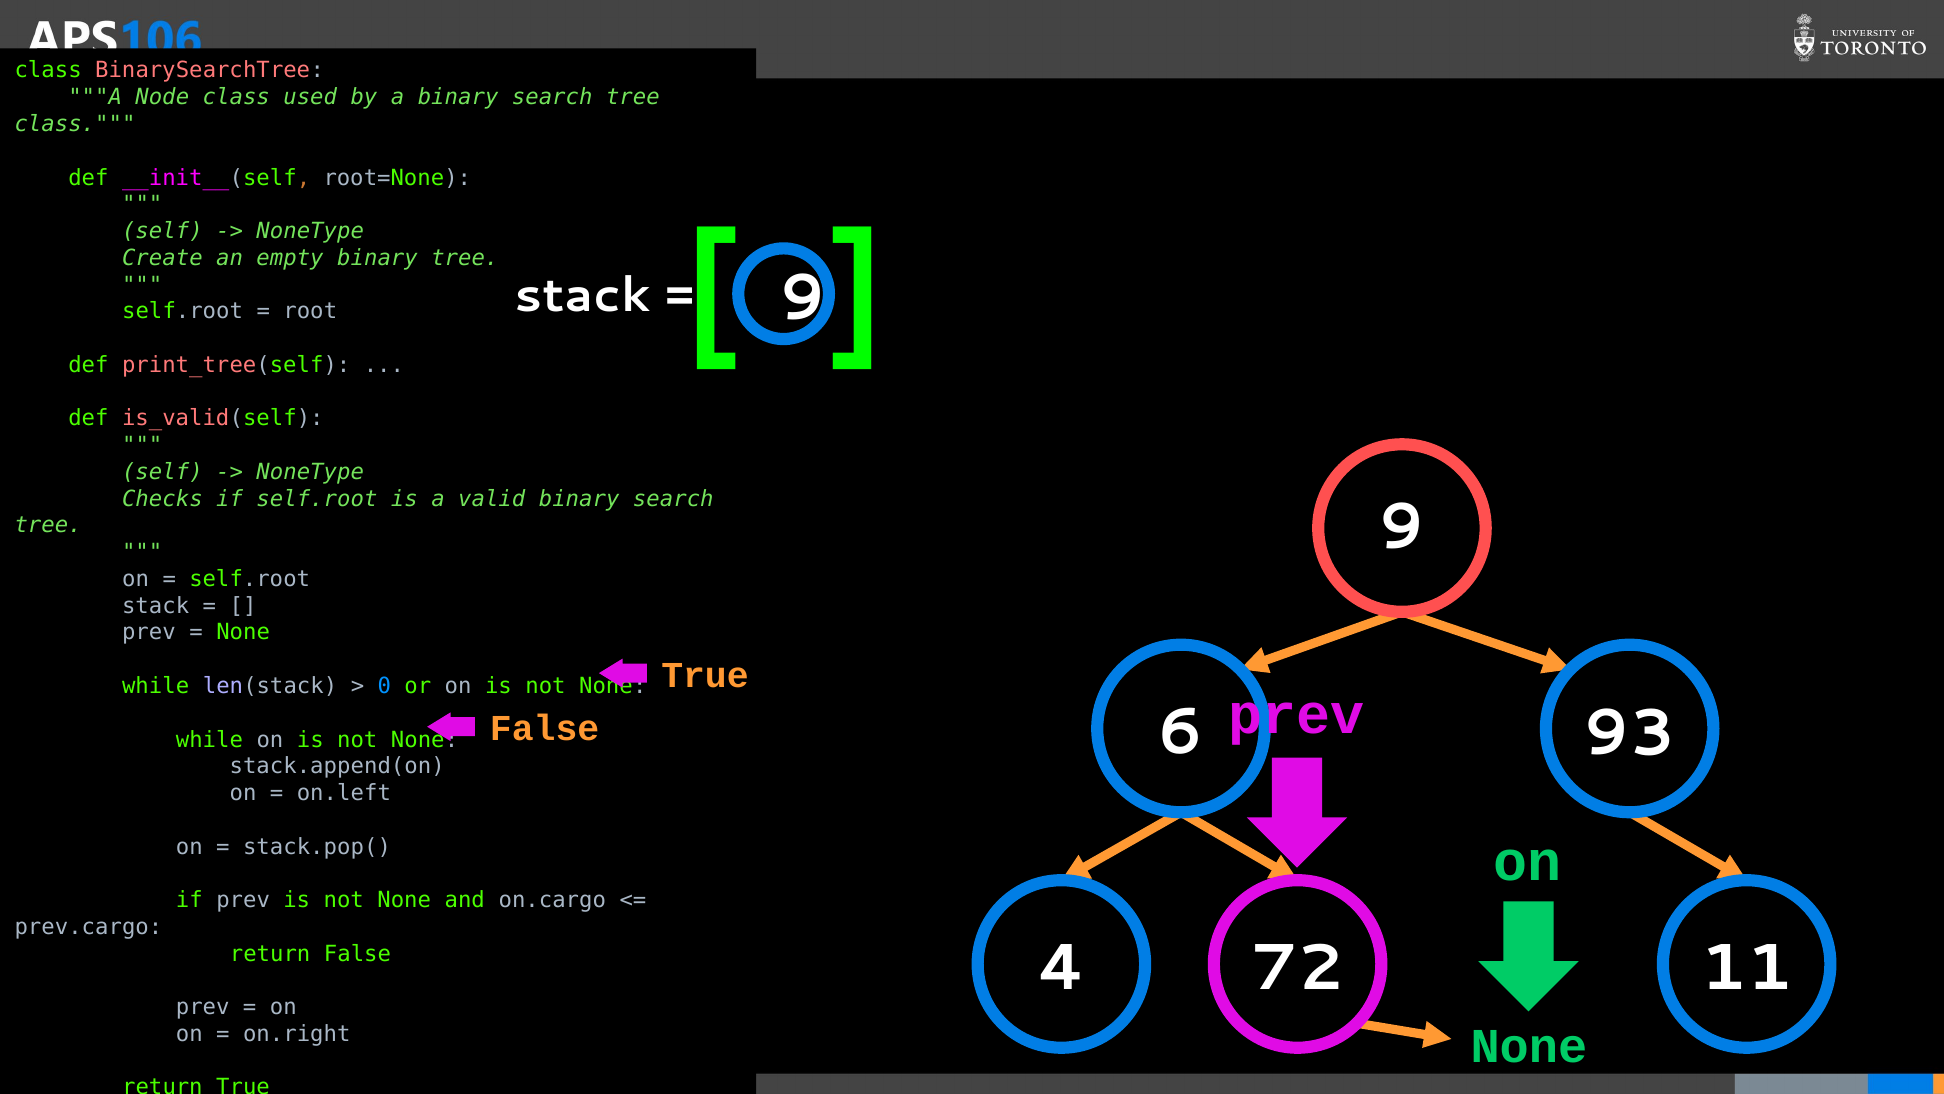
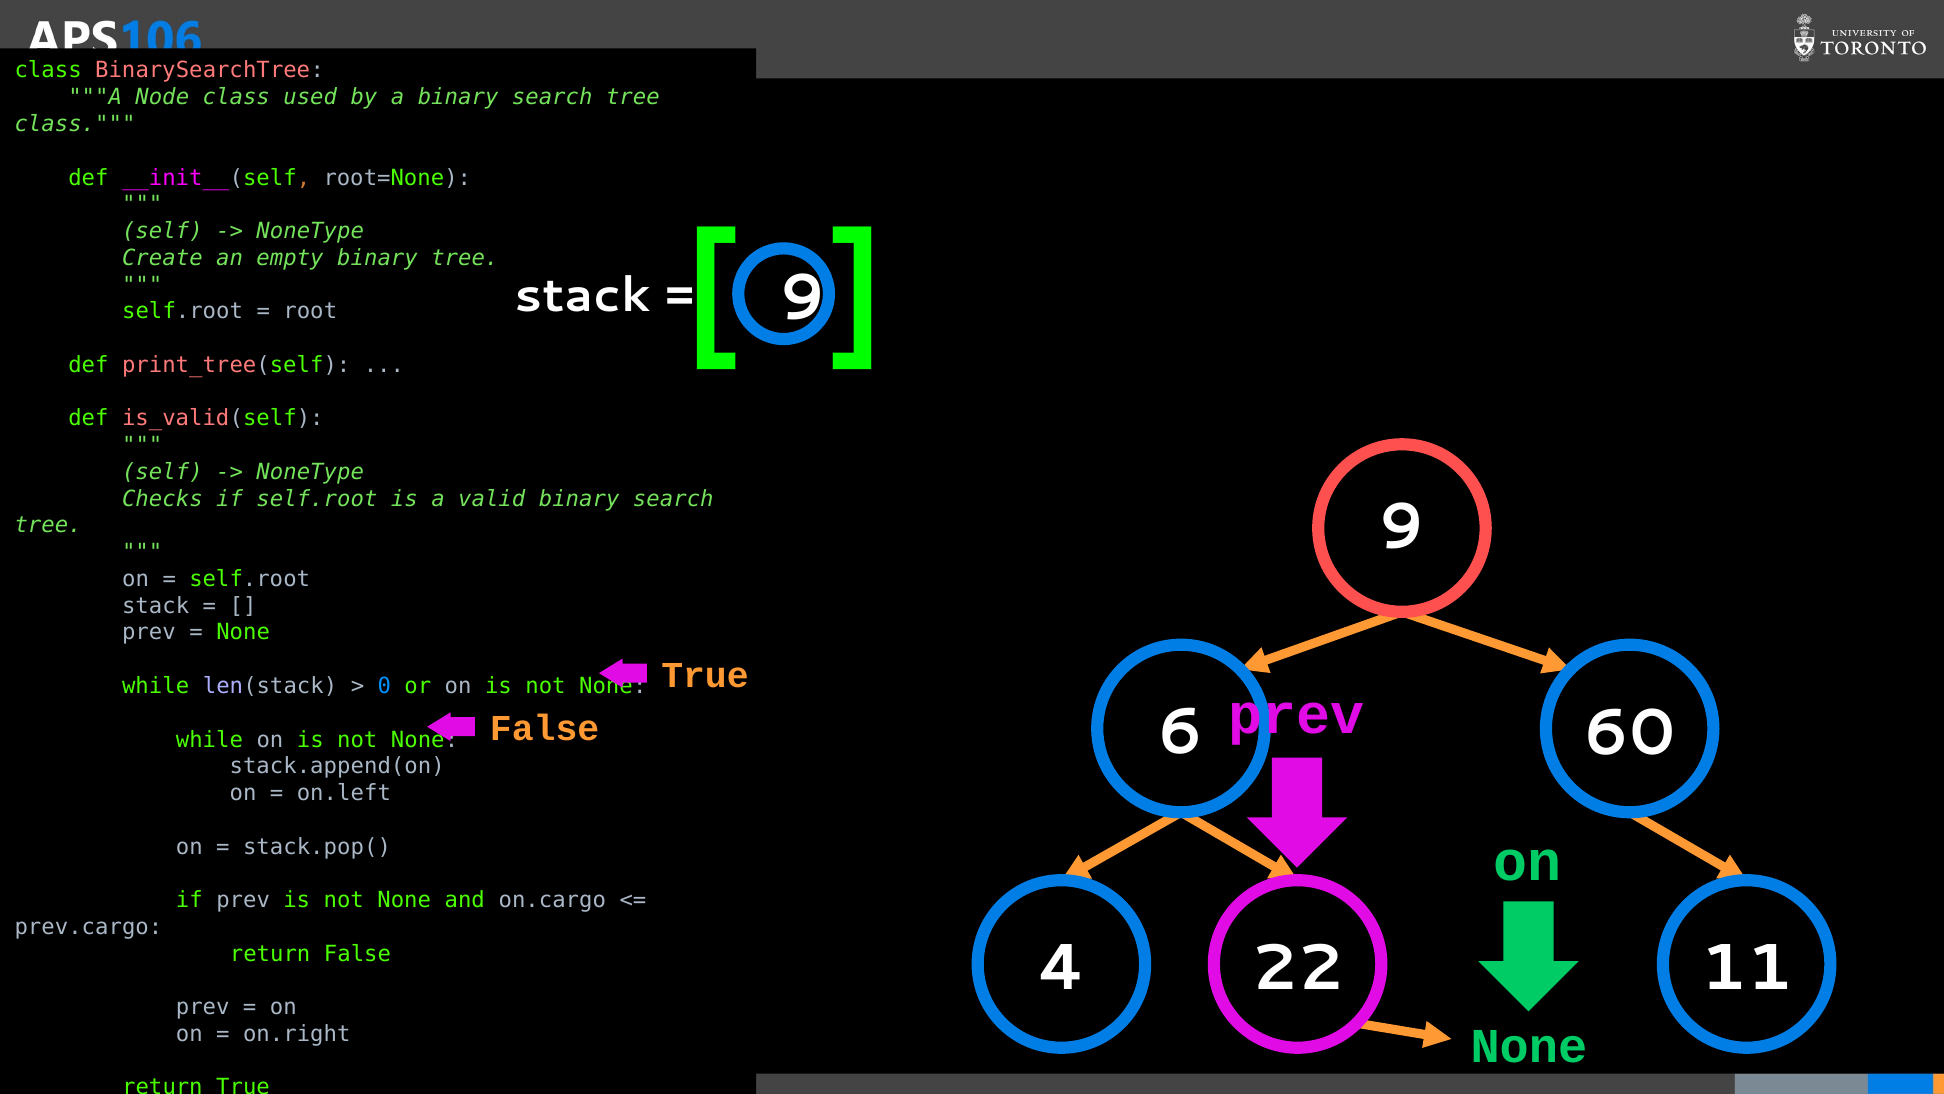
93: 93 -> 60
72: 72 -> 22
